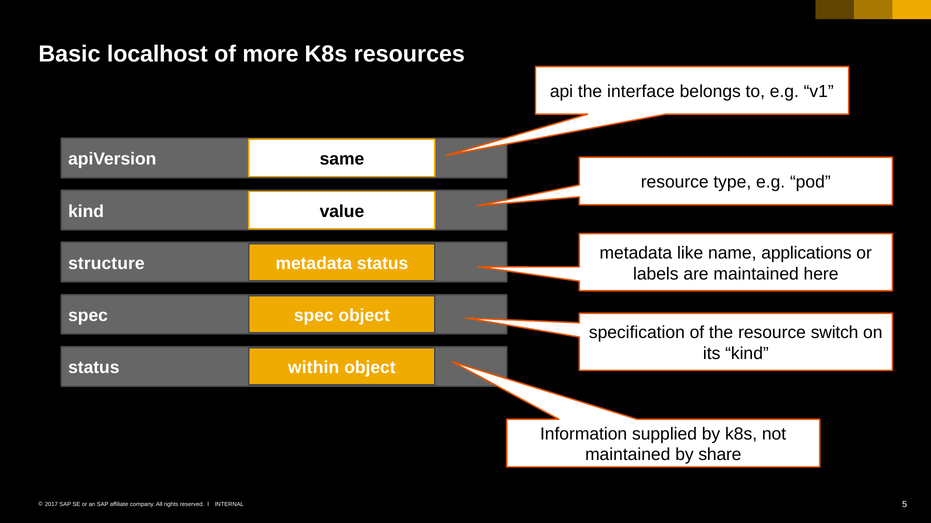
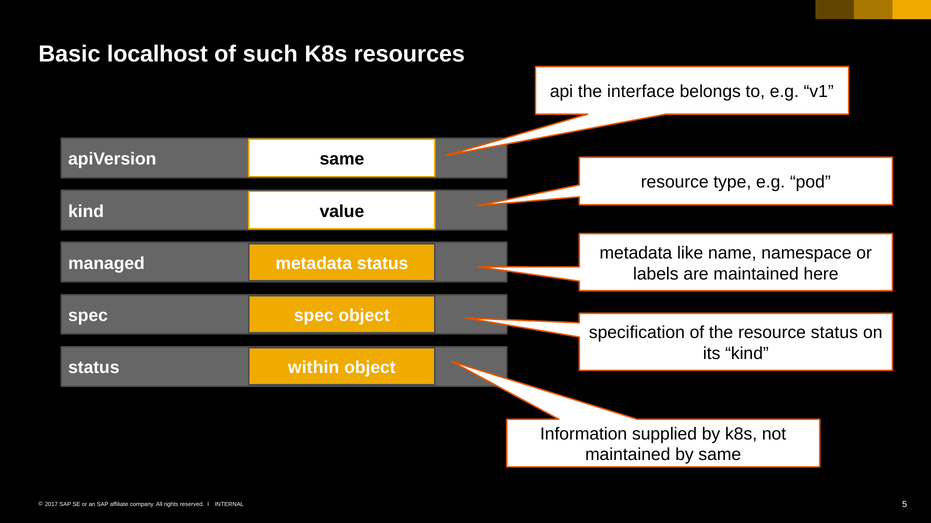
more: more -> such
applications: applications -> namespace
structure: structure -> managed
resource switch: switch -> status
by share: share -> same
